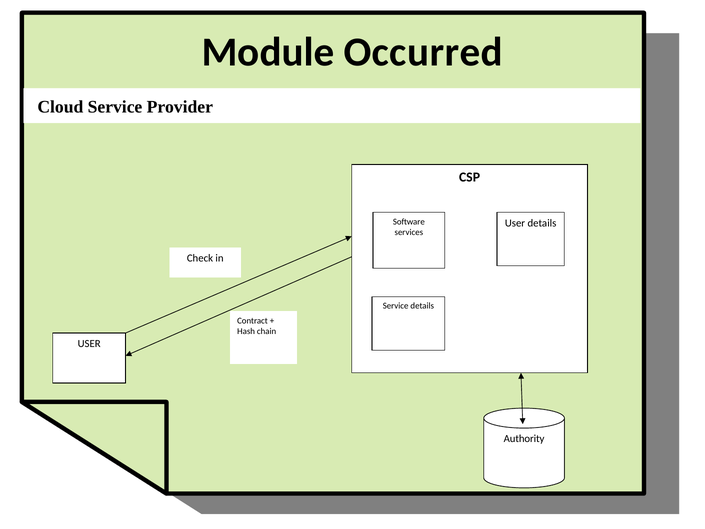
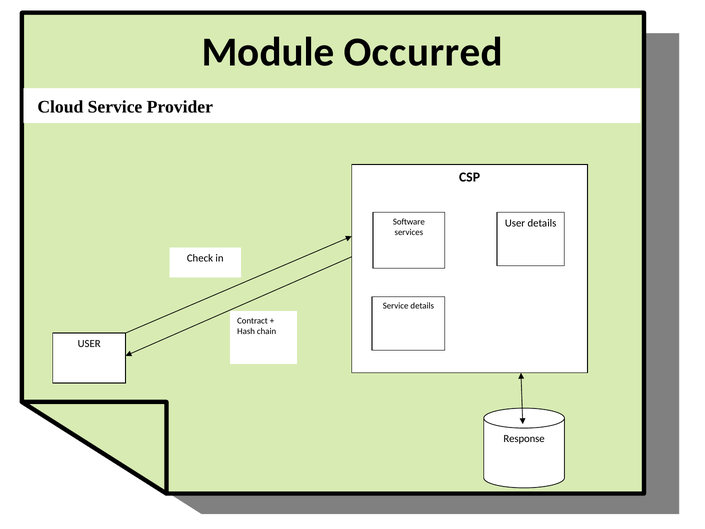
Authority: Authority -> Response
